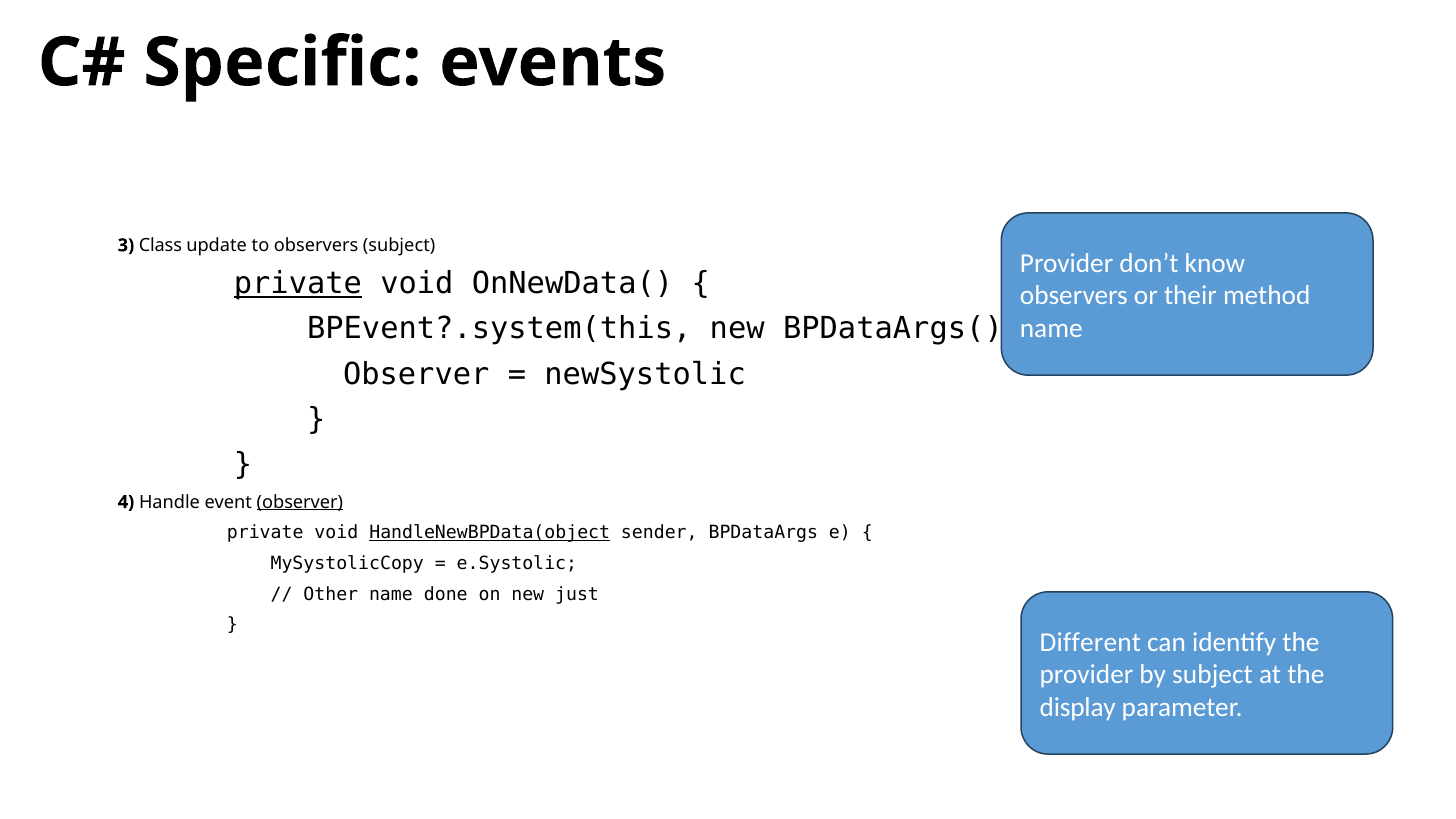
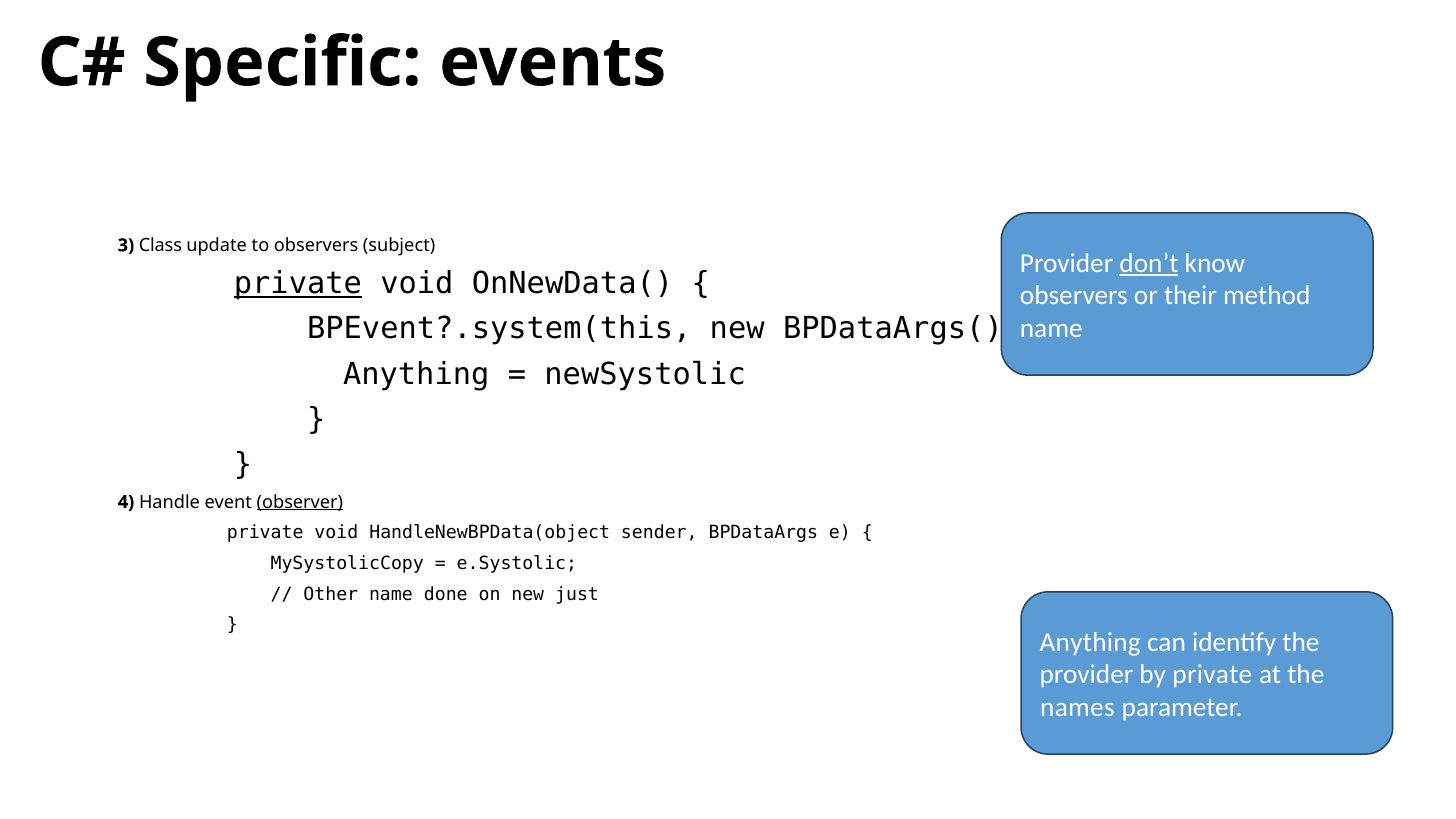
don’t underline: none -> present
Observer at (416, 374): Observer -> Anything
HandleNewBPData(object underline: present -> none
Different at (1090, 642): Different -> Anything
by subject: subject -> private
display: display -> names
